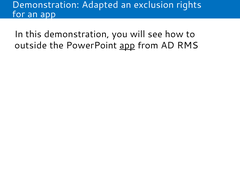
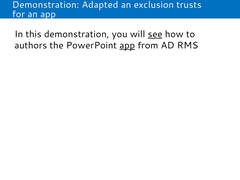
rights: rights -> trusts
see underline: none -> present
outside: outside -> authors
